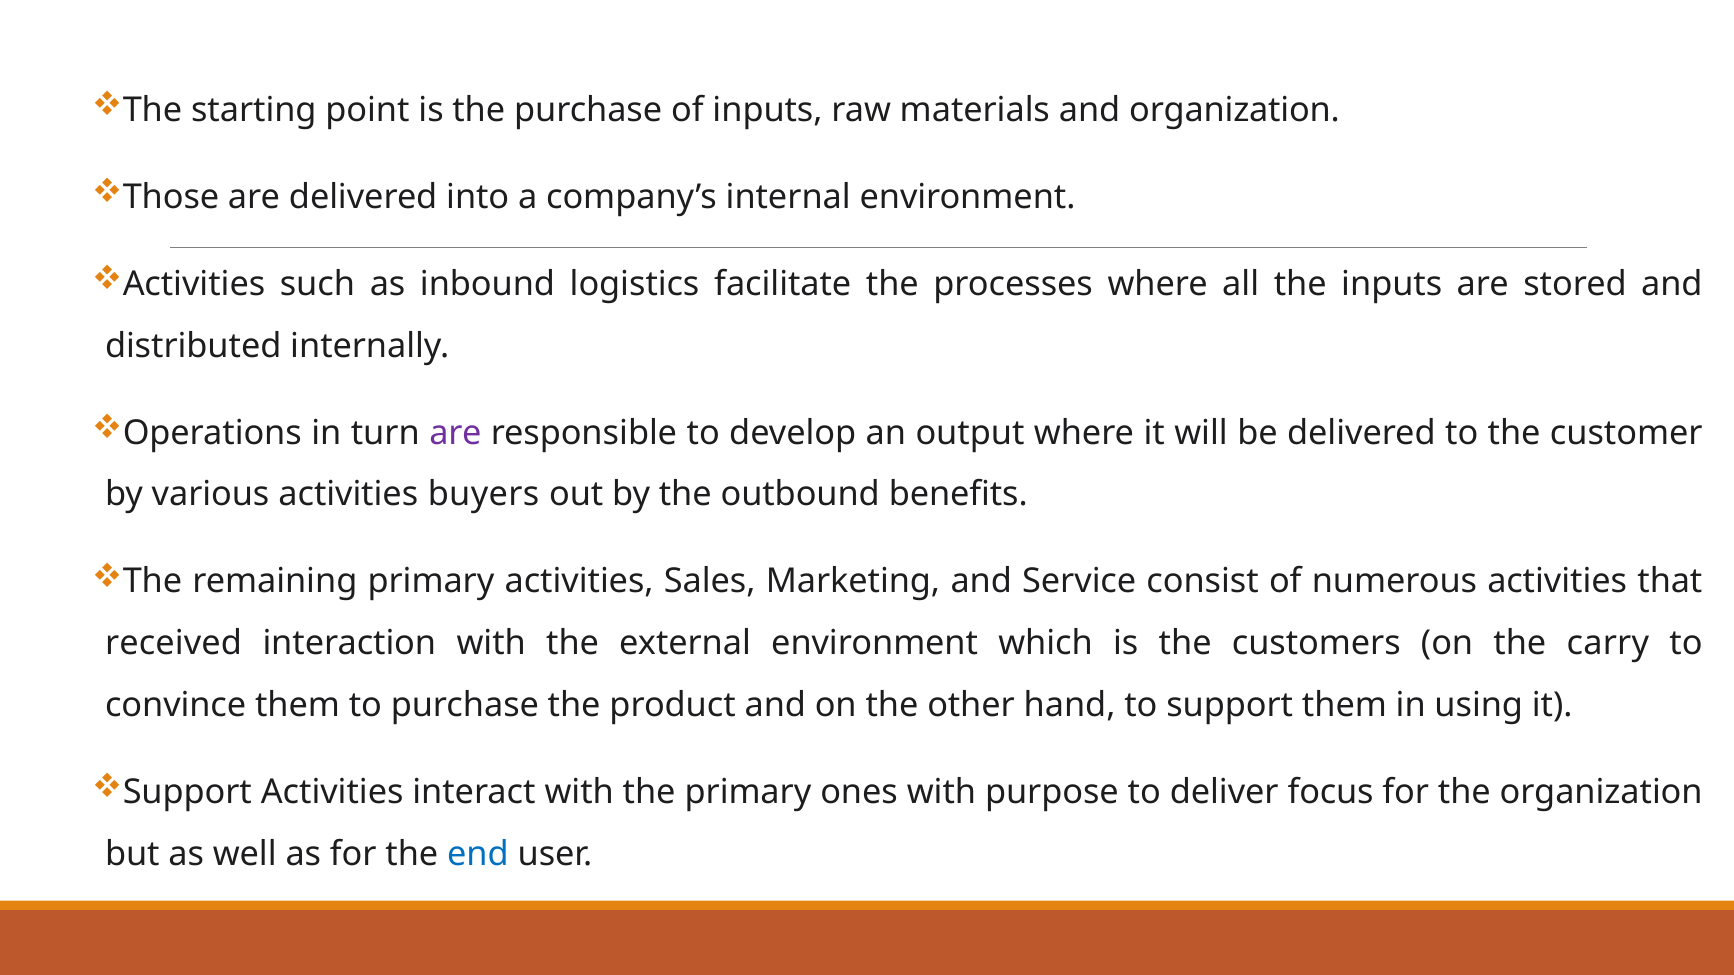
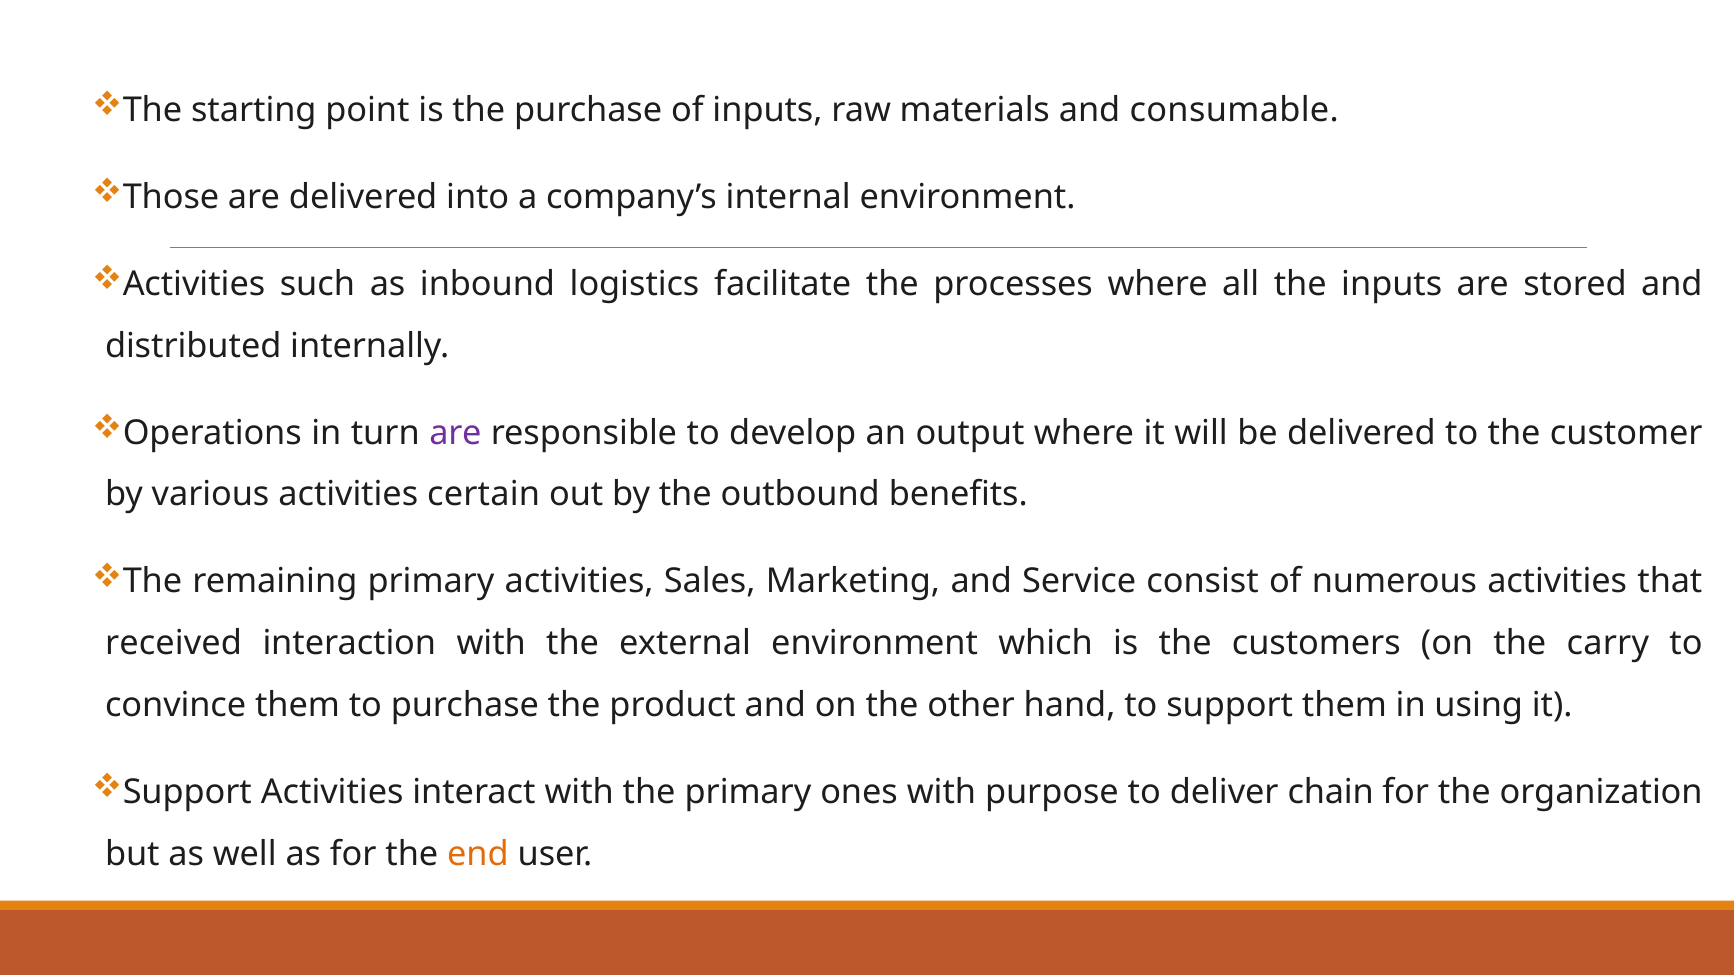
and organization: organization -> consumable
buyers: buyers -> certain
focus: focus -> chain
end colour: blue -> orange
